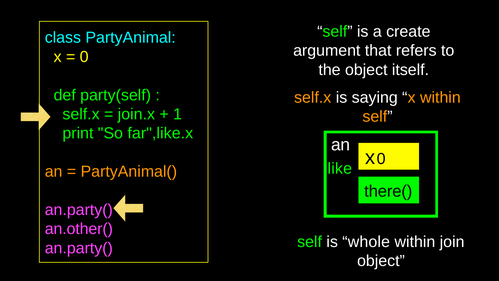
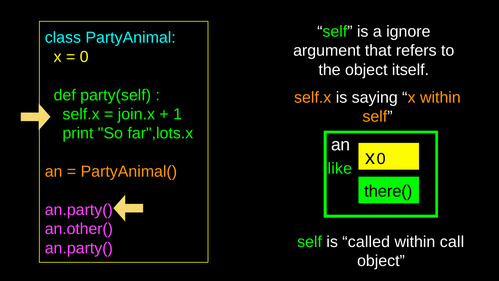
create: create -> ignore
far",like.x: far",like.x -> far",lots.x
whole: whole -> called
join: join -> call
